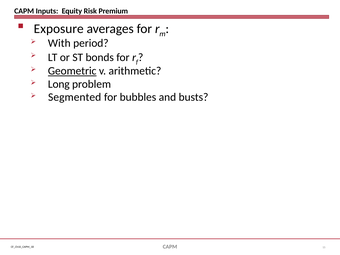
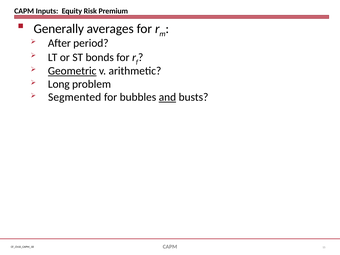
Exposure: Exposure -> Generally
With: With -> After
and underline: none -> present
